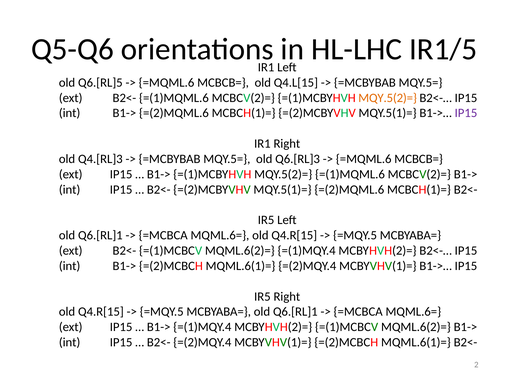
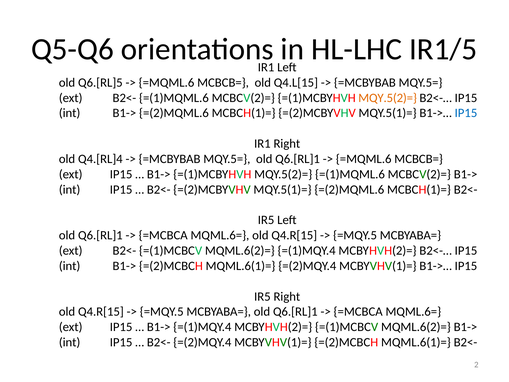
IP15 at (466, 113) colour: purple -> blue
Q4.[RL]3: Q4.[RL]3 -> Q4.[RL]4
MQY.5= old Q6.[RL]3: Q6.[RL]3 -> Q6.[RL]1
